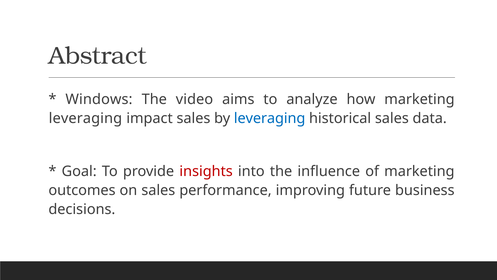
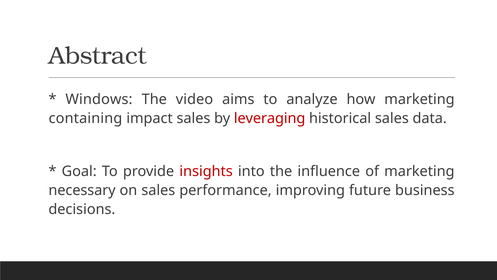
leveraging at (85, 118): leveraging -> containing
leveraging at (270, 118) colour: blue -> red
outcomes: outcomes -> necessary
